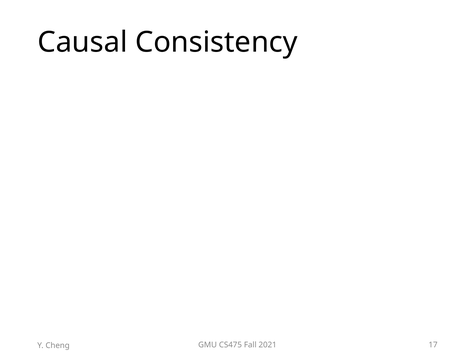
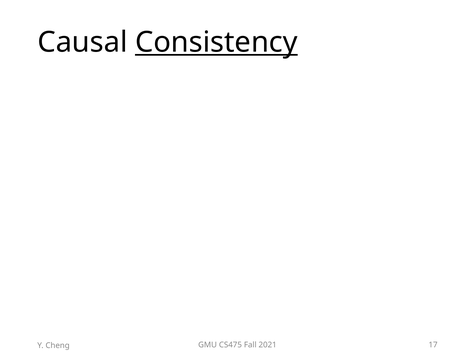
Consistency underline: none -> present
